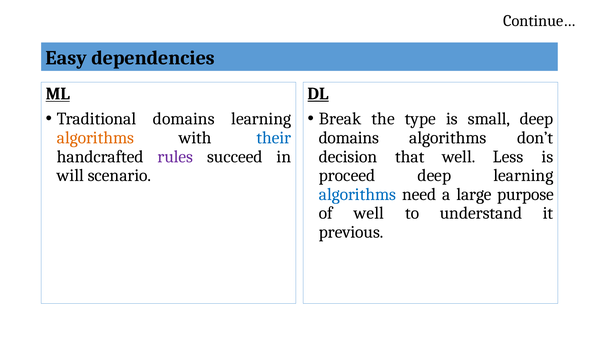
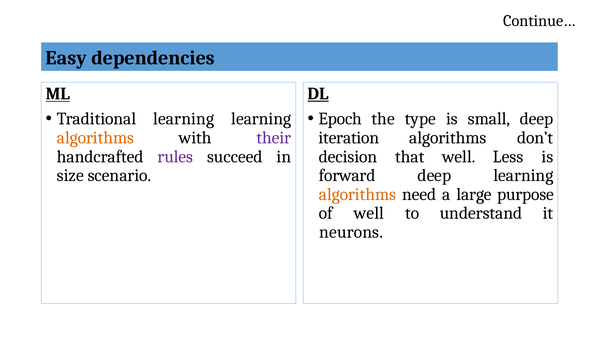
Break: Break -> Epoch
Traditional domains: domains -> learning
their colour: blue -> purple
domains at (349, 138): domains -> iteration
will: will -> size
proceed: proceed -> forward
algorithms at (357, 194) colour: blue -> orange
previous: previous -> neurons
